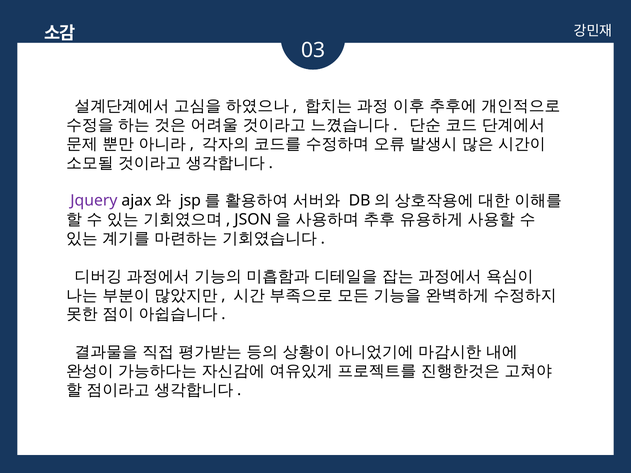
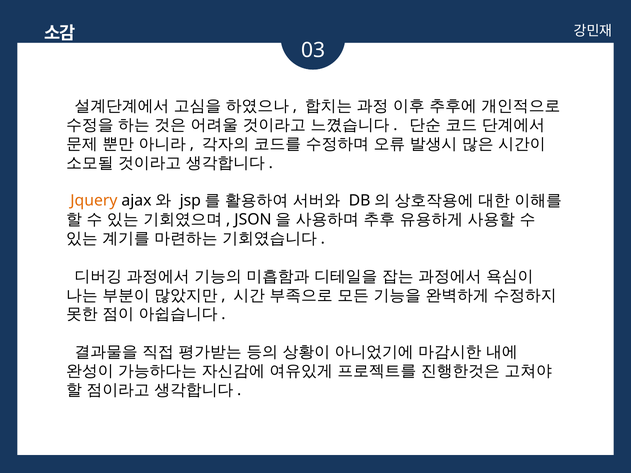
Jquery colour: purple -> orange
